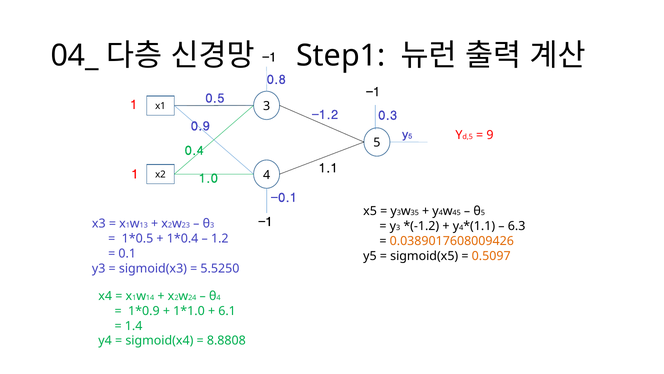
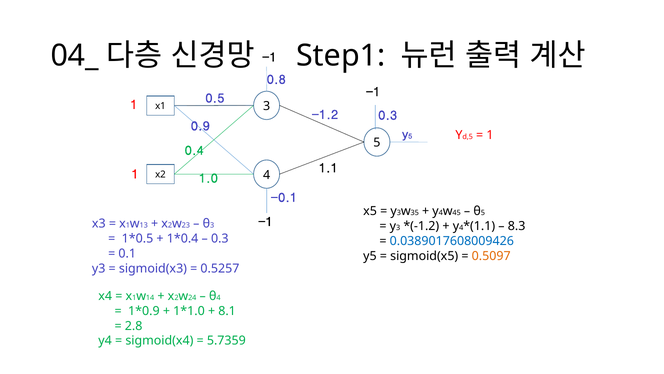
9 at (490, 135): 9 -> 1
6.3: 6.3 -> 8.3
1.2 at (220, 238): 1.2 -> 0.3
0.0389017608009426 colour: orange -> blue
5.5250: 5.5250 -> 0.5257
6.1: 6.1 -> 8.1
1.4: 1.4 -> 2.8
8.8808: 8.8808 -> 5.7359
